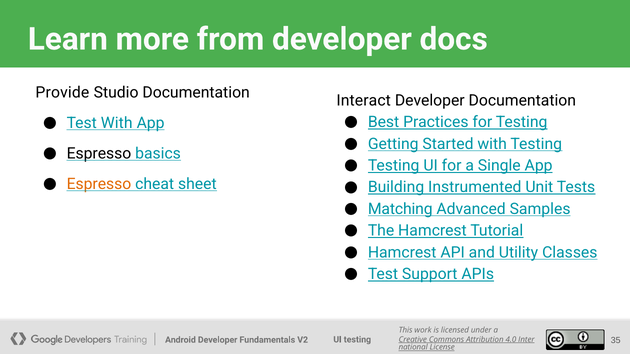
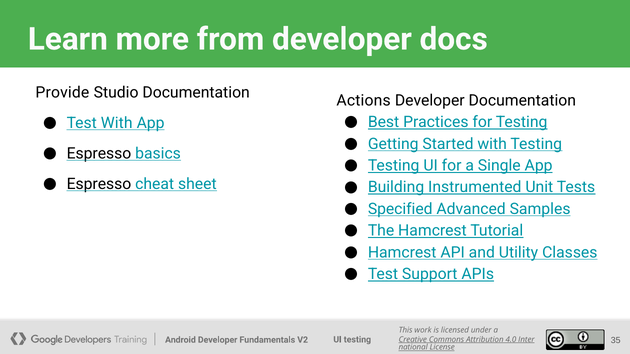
Interact: Interact -> Actions
Espresso at (99, 184) colour: orange -> black
Matching: Matching -> Specified
